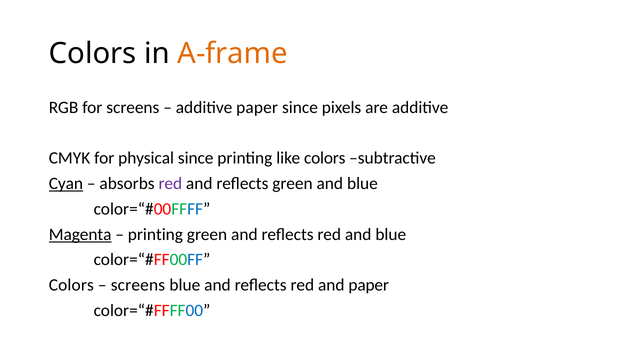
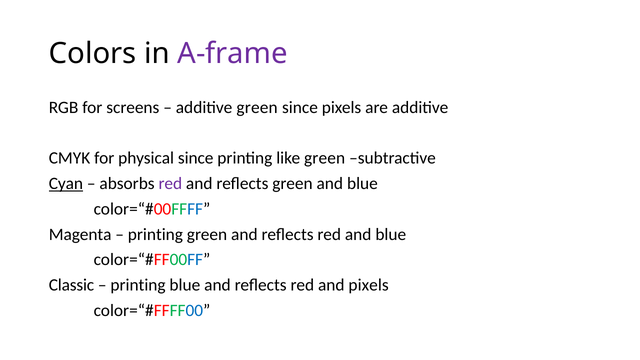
A-frame colour: orange -> purple
additive paper: paper -> green
like colors: colors -> green
Magenta underline: present -> none
Colors at (71, 285): Colors -> Classic
screens at (138, 285): screens -> printing
and paper: paper -> pixels
